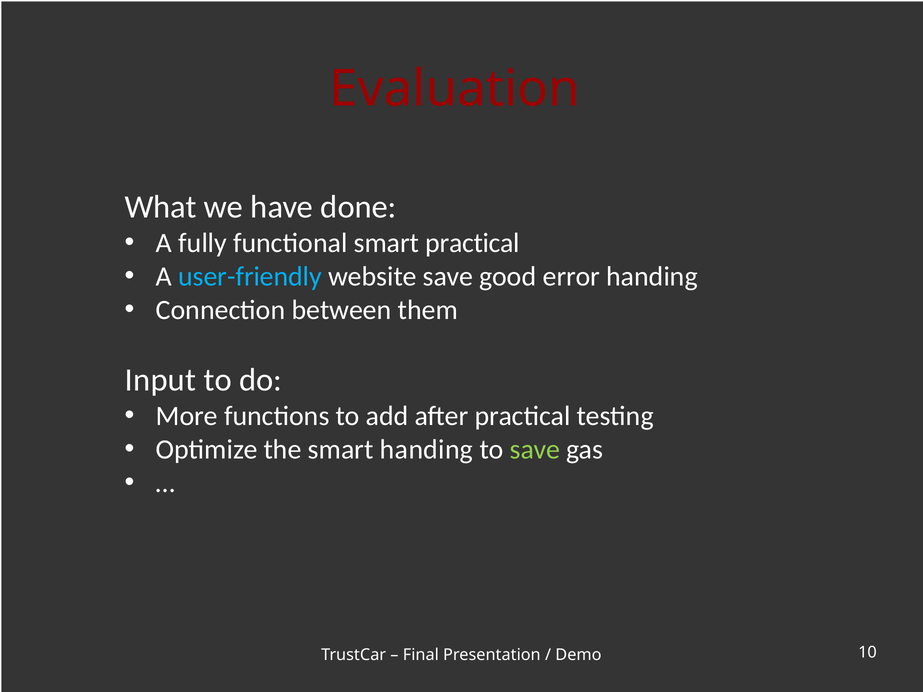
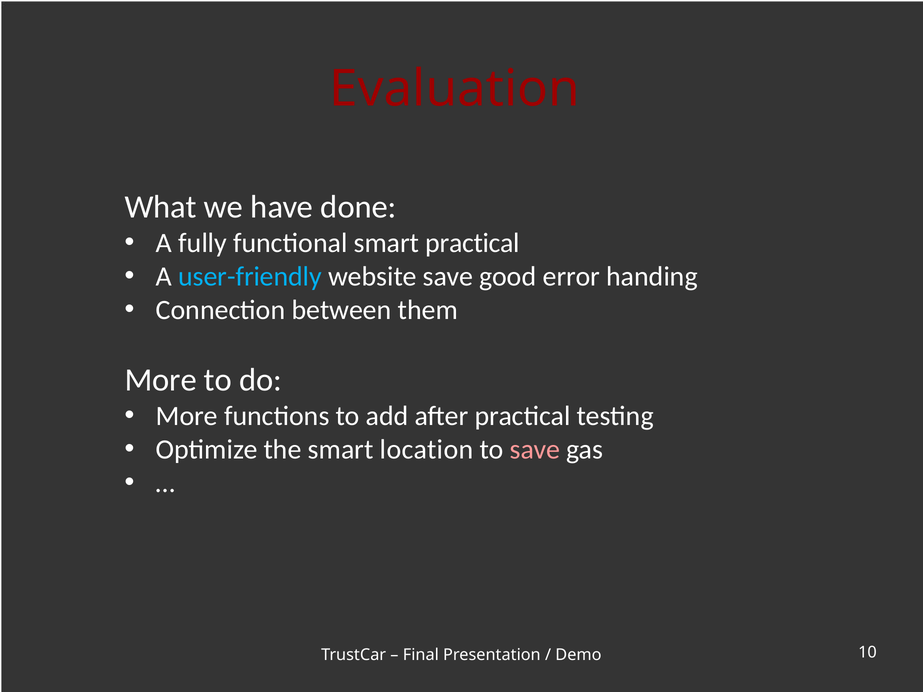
Input at (160, 380): Input -> More
smart handing: handing -> location
save at (535, 450) colour: light green -> pink
